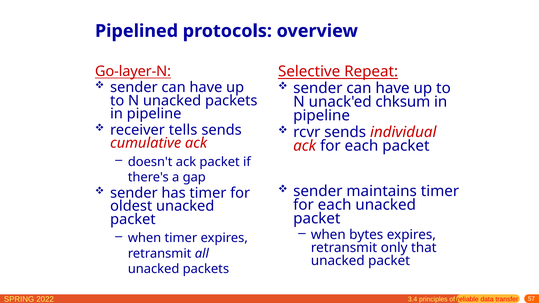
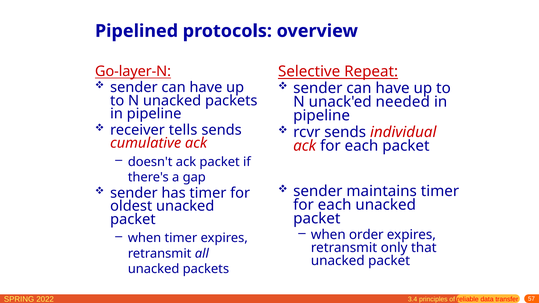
chksum: chksum -> needed
bytes: bytes -> order
